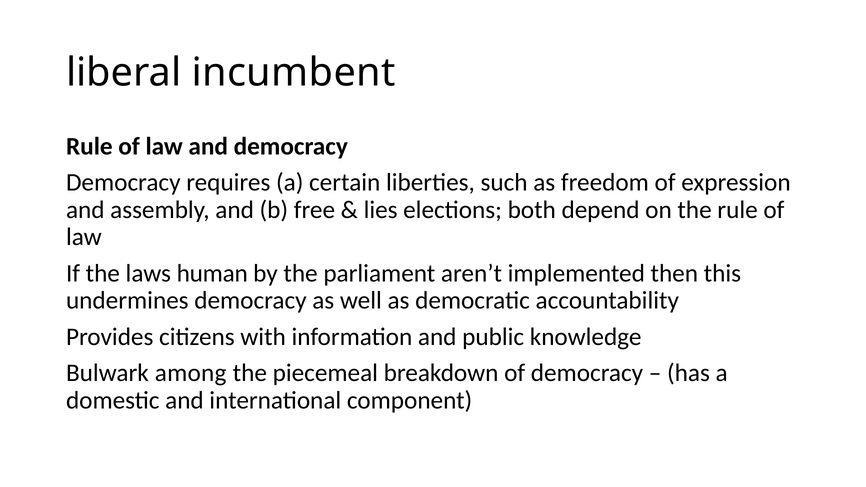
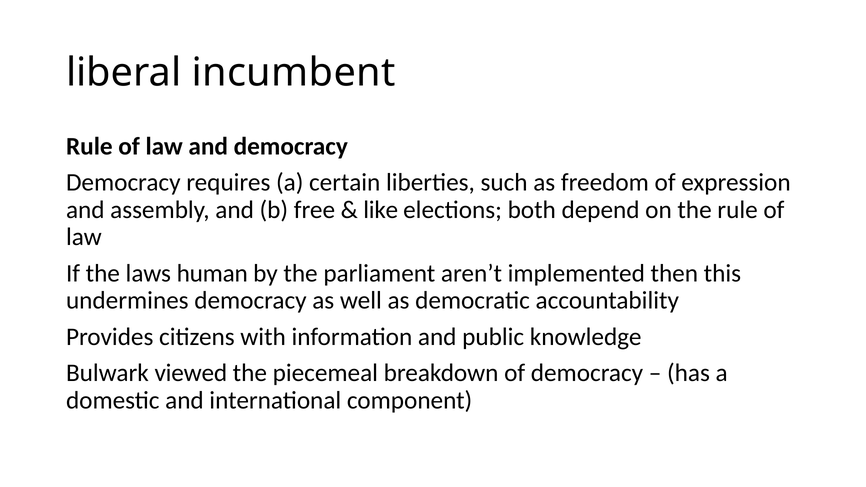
lies: lies -> like
among: among -> viewed
